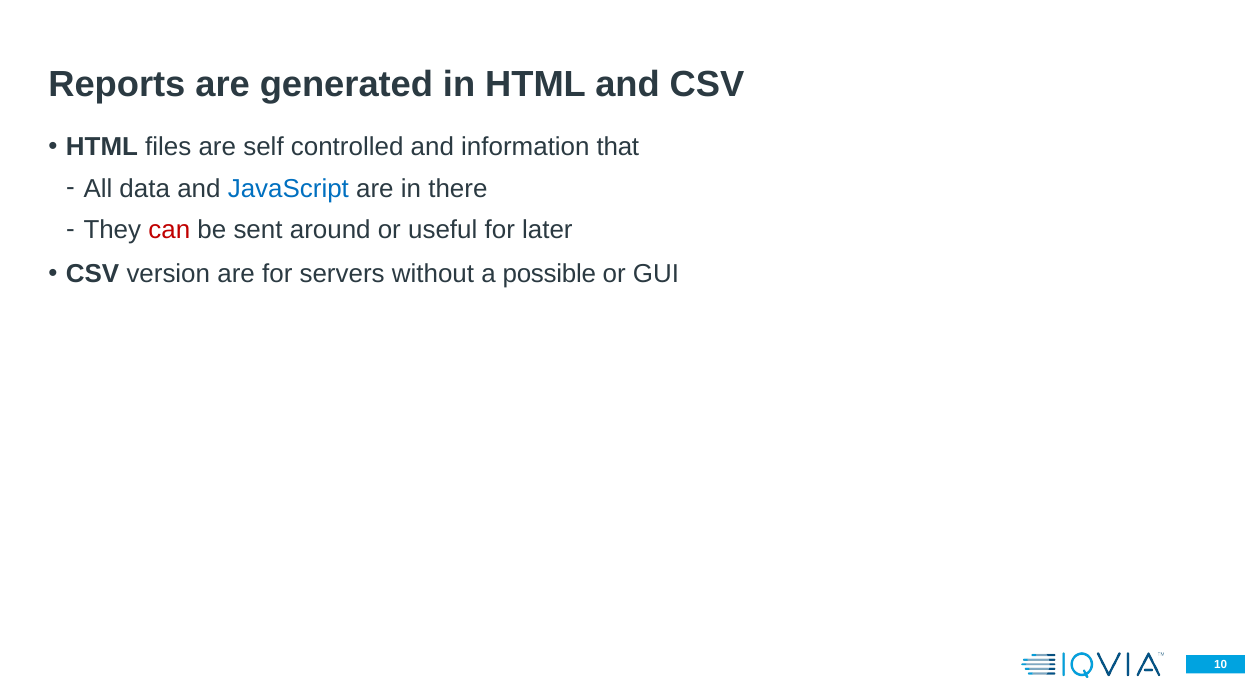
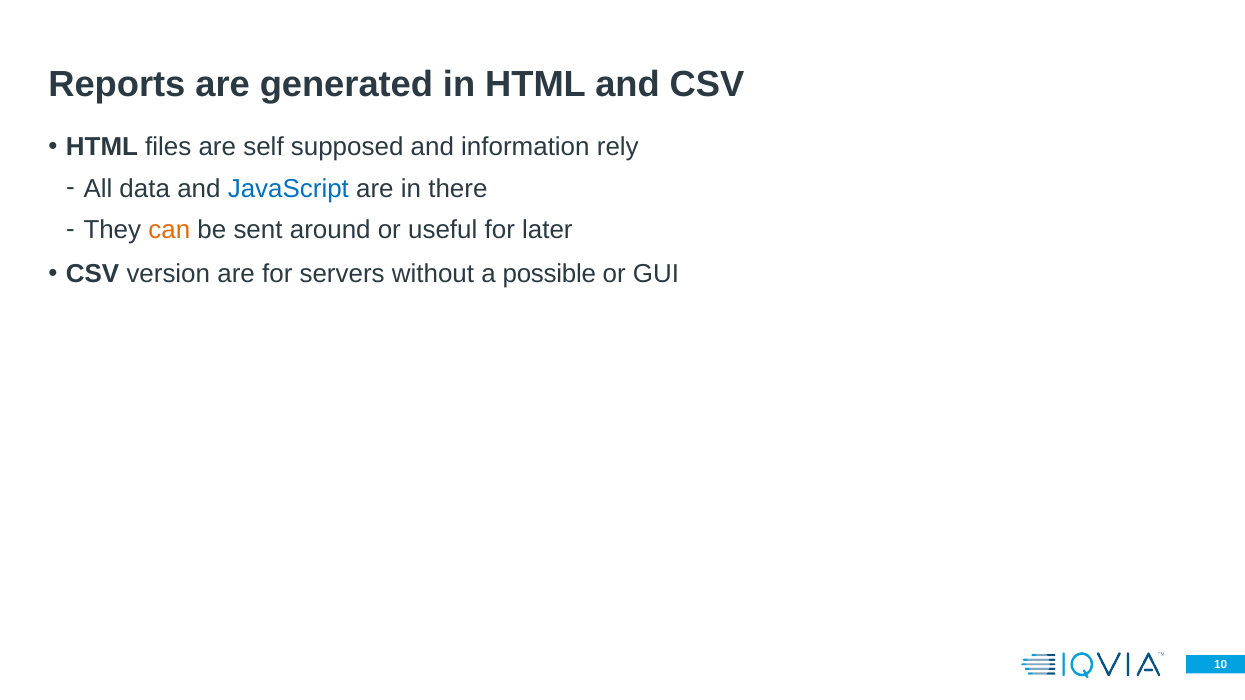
controlled: controlled -> supposed
that: that -> rely
can colour: red -> orange
